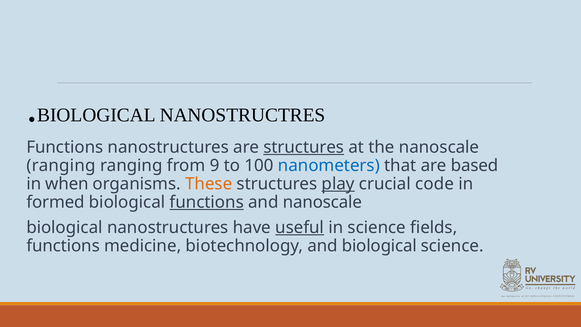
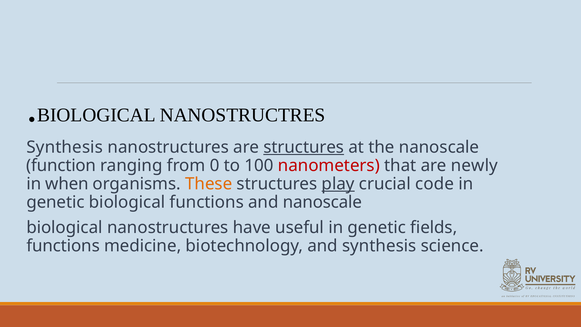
Functions at (65, 147): Functions -> Synthesis
ranging at (61, 165): ranging -> function
9: 9 -> 0
nanometers colour: blue -> red
based: based -> newly
formed at (56, 202): formed -> genetic
functions at (207, 202) underline: present -> none
useful underline: present -> none
science at (377, 228): science -> genetic
and biological: biological -> synthesis
